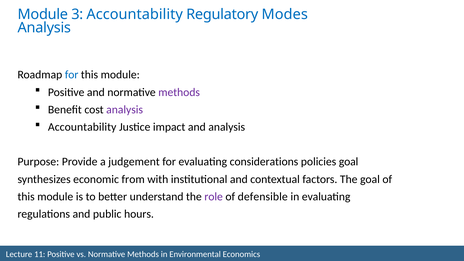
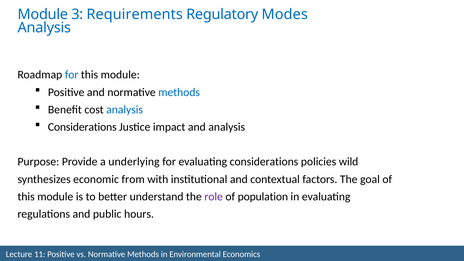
3 Accountability: Accountability -> Requirements
methods at (179, 92) colour: purple -> blue
analysis at (125, 110) colour: purple -> blue
Accountability at (82, 127): Accountability -> Considerations
judgement: judgement -> underlying
policies goal: goal -> wild
defensible: defensible -> population
